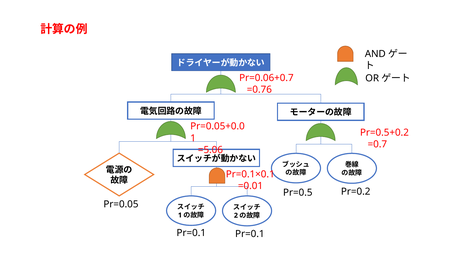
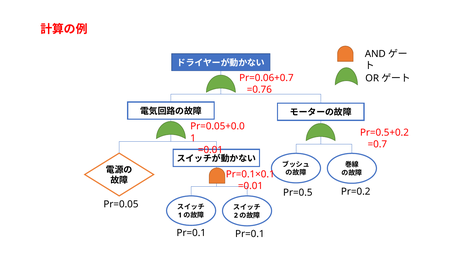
=5.06 at (210, 150): =5.06 -> =0.01
